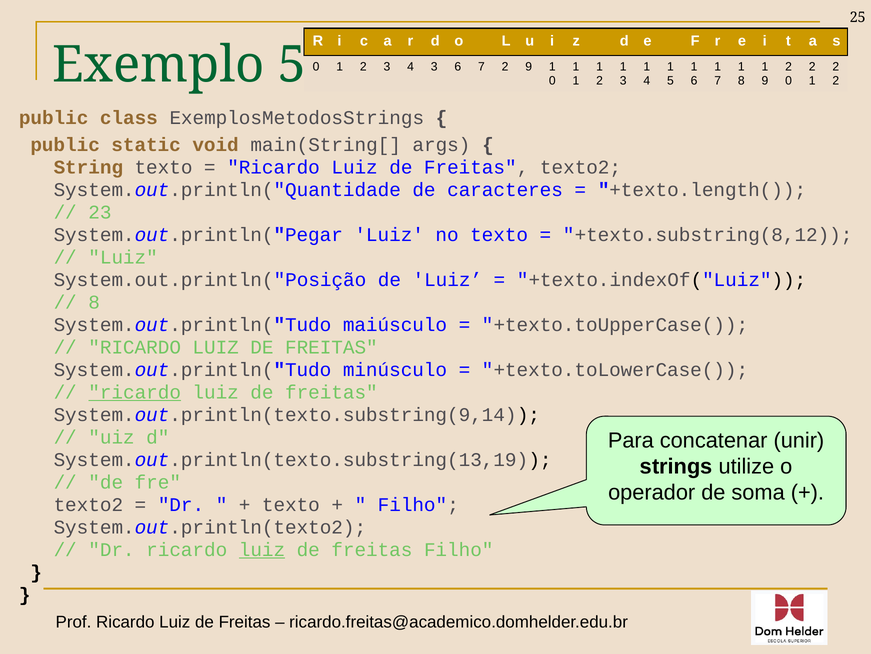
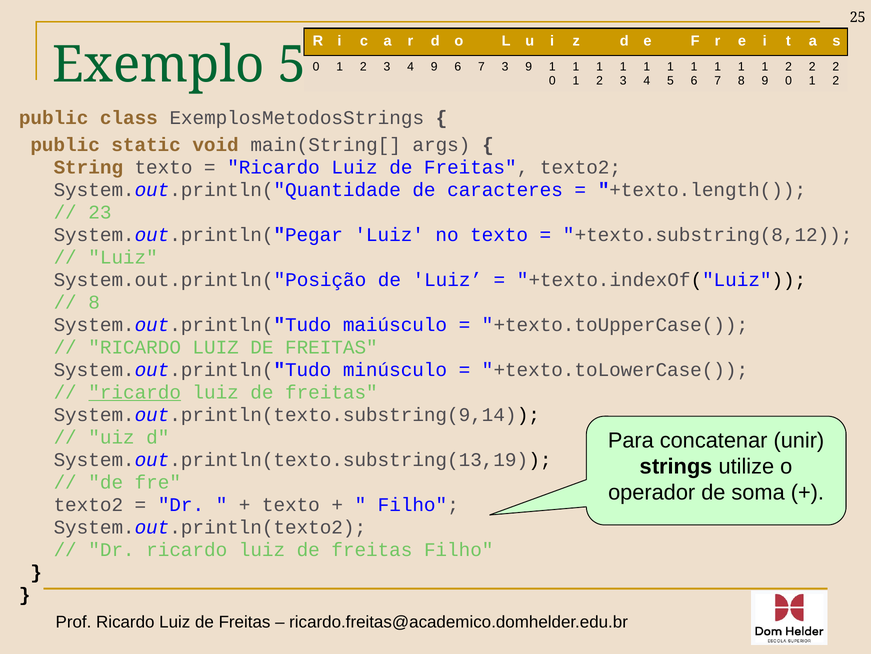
4 3: 3 -> 9
7 2: 2 -> 3
luiz at (262, 549) underline: present -> none
